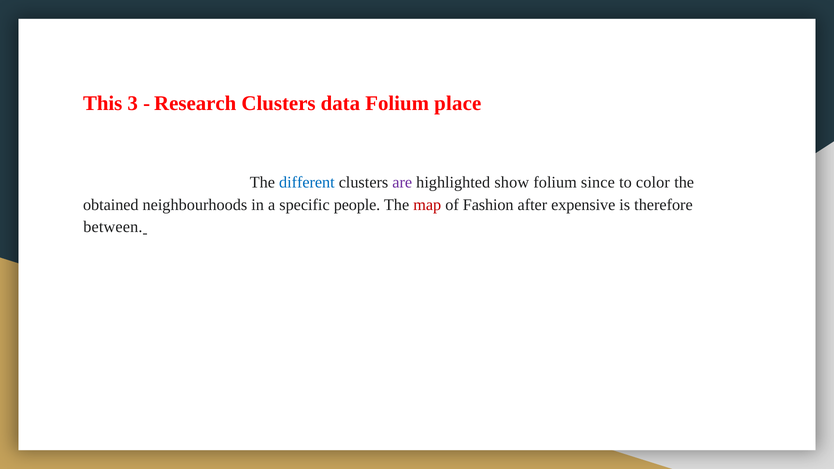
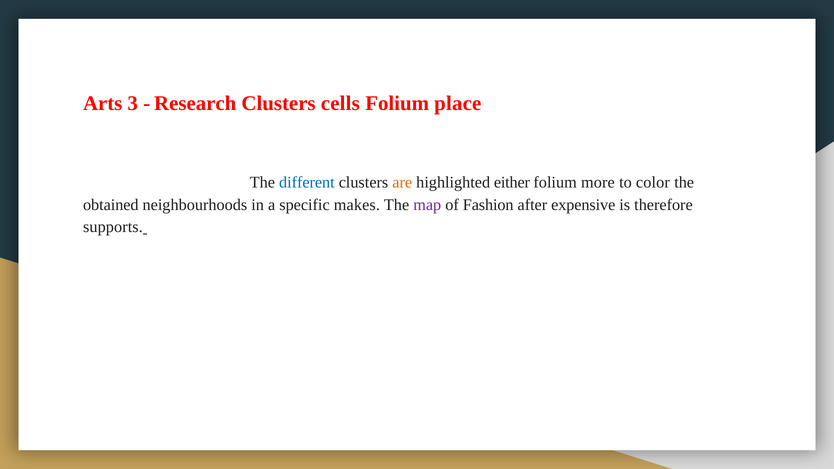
This: This -> Arts
data: data -> cells
are colour: purple -> orange
show: show -> either
since: since -> more
people: people -> makes
map colour: red -> purple
between: between -> supports
